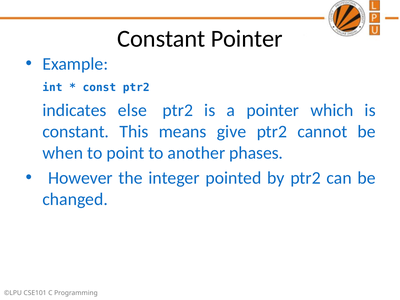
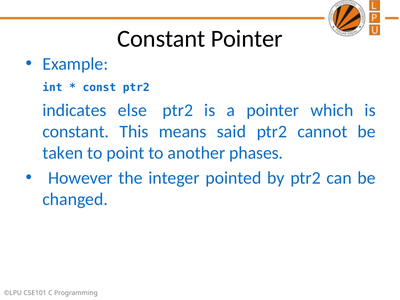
give: give -> said
when: when -> taken
